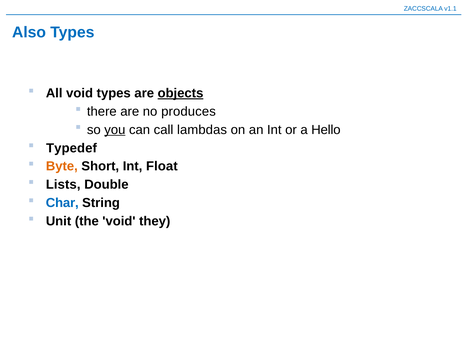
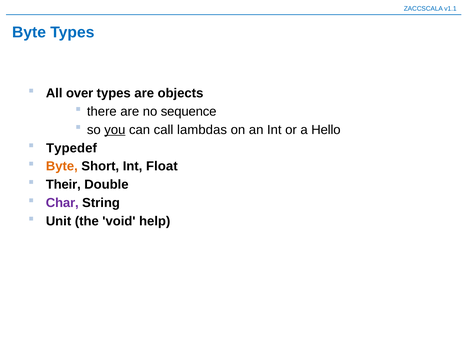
Also at (29, 32): Also -> Byte
All void: void -> over
objects underline: present -> none
produces: produces -> sequence
Lists: Lists -> Their
Char colour: blue -> purple
they: they -> help
